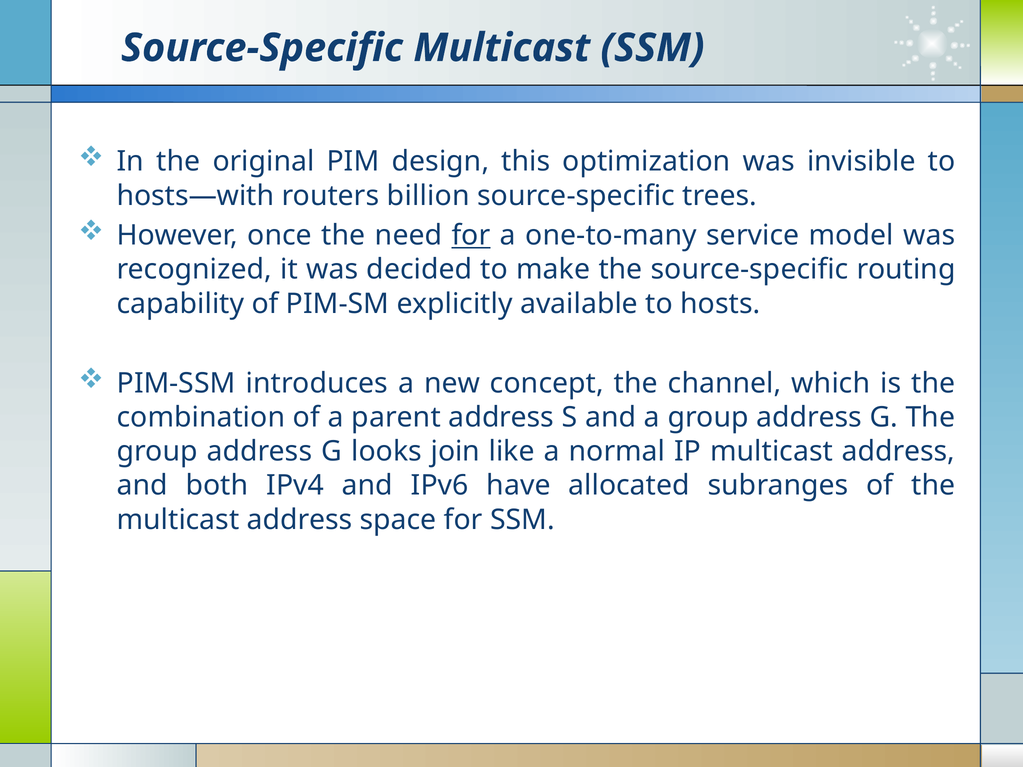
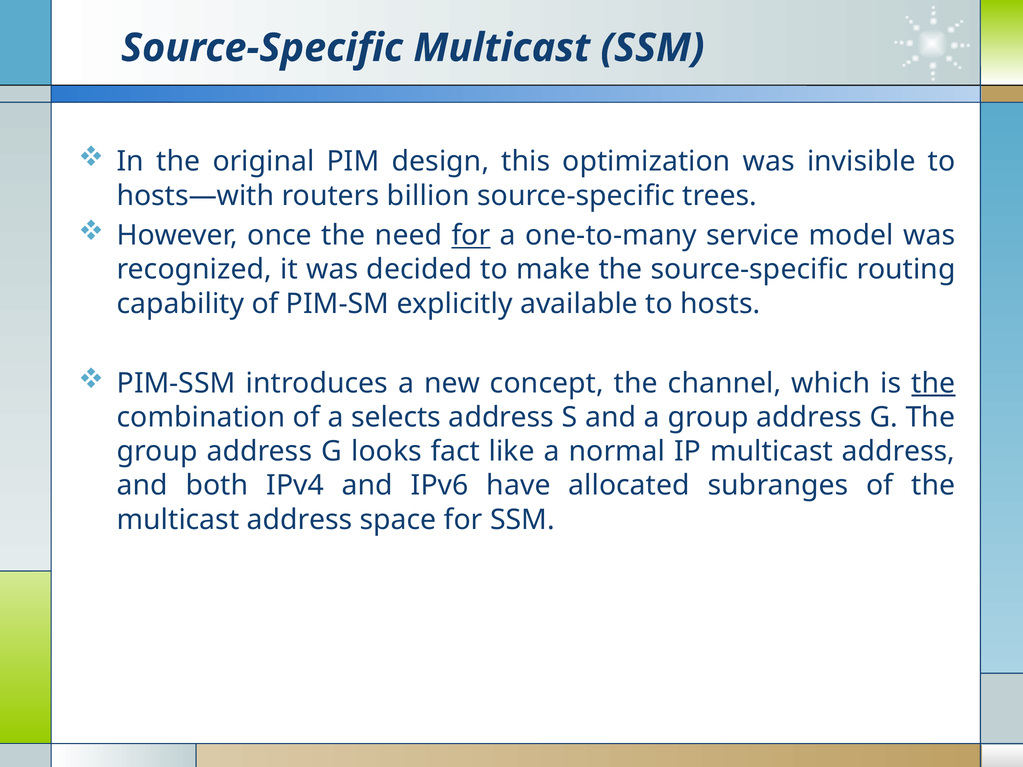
the at (933, 383) underline: none -> present
parent: parent -> selects
join: join -> fact
